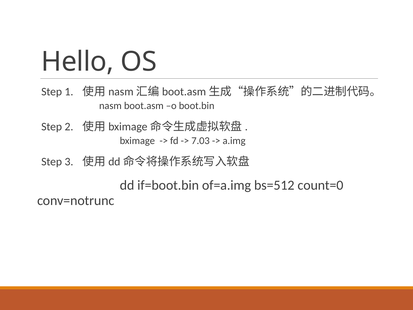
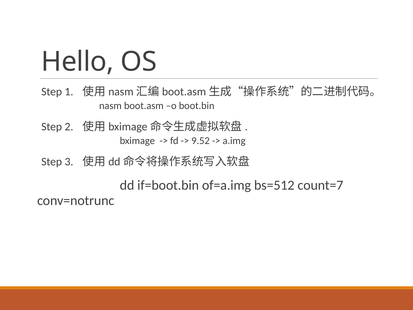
7.03: 7.03 -> 9.52
count=0: count=0 -> count=7
